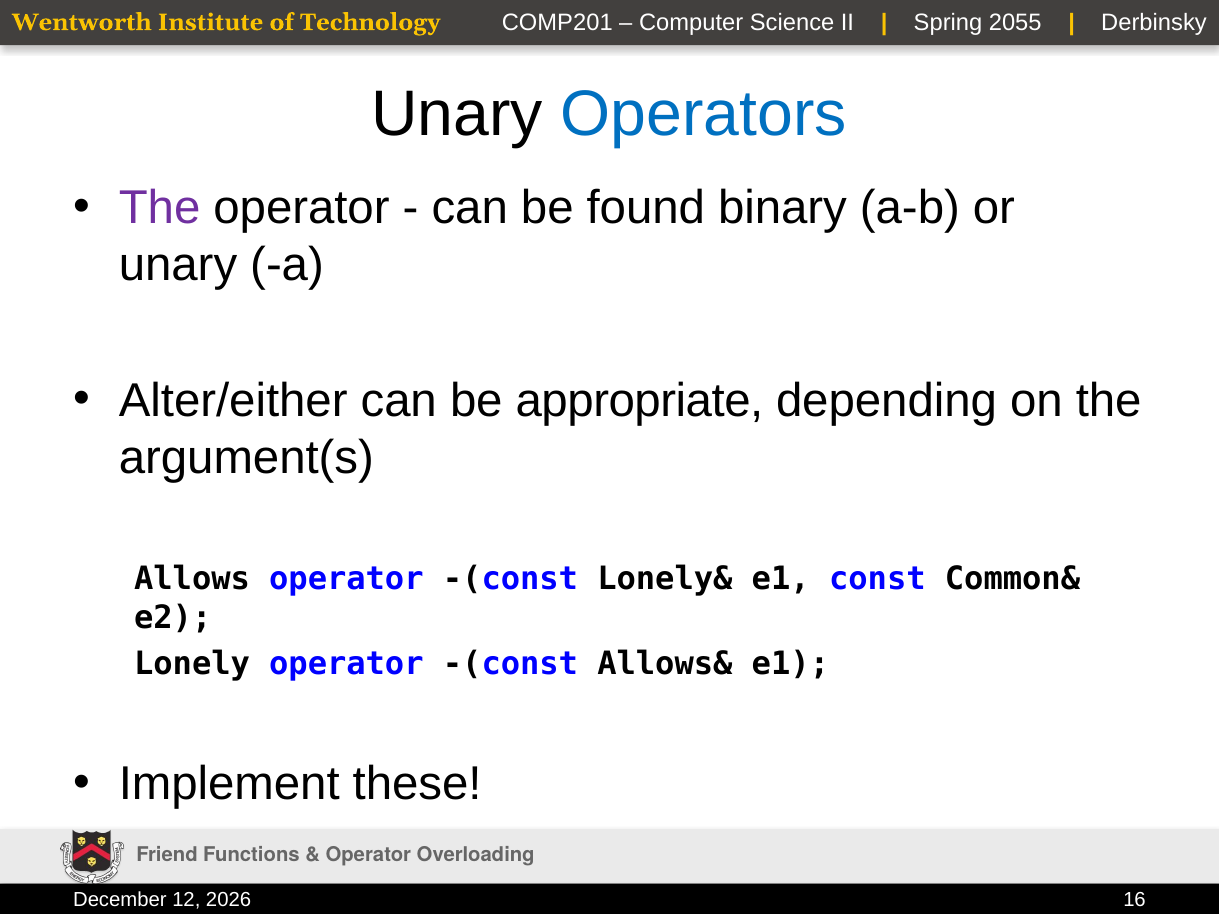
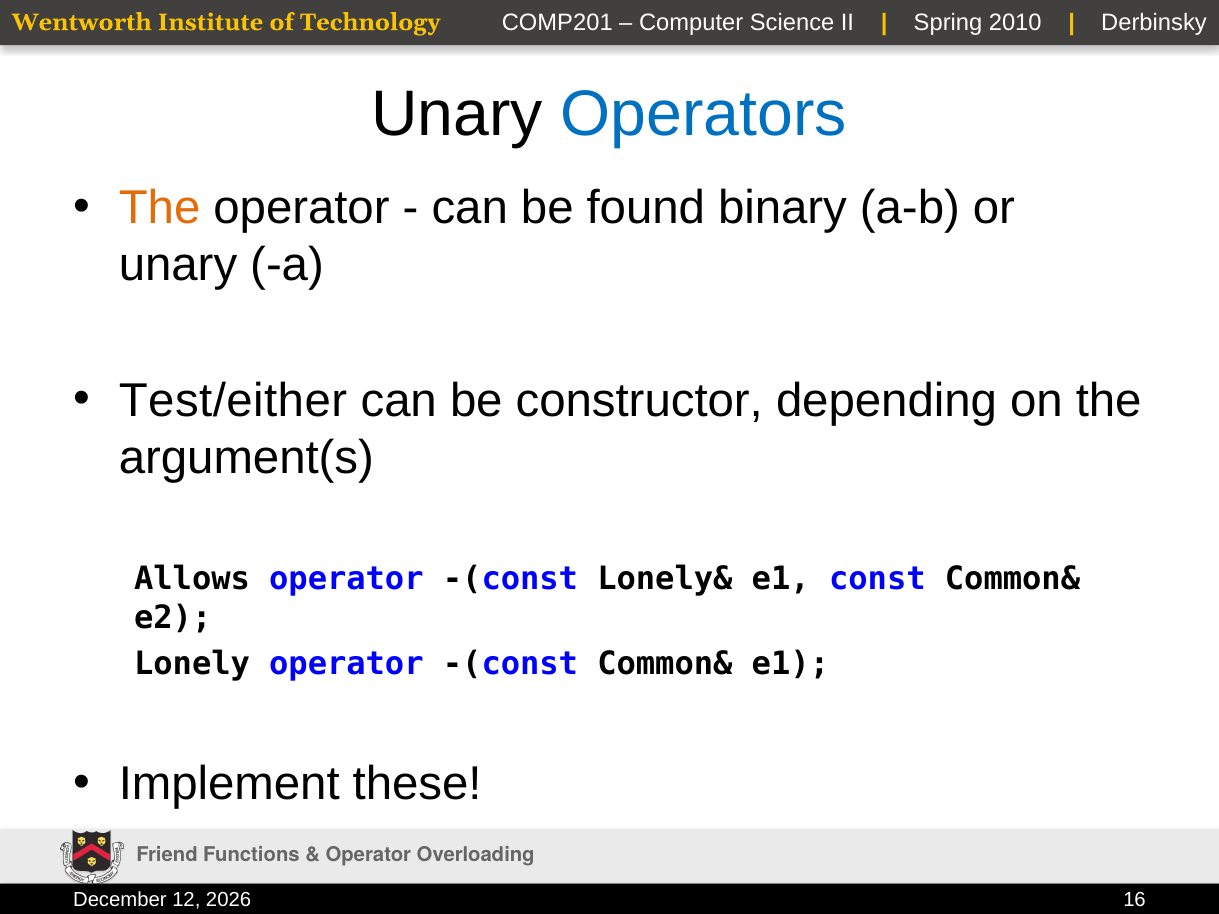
2055: 2055 -> 2010
The at (160, 208) colour: purple -> orange
Alter/either: Alter/either -> Test/either
appropriate: appropriate -> constructor
-(const Allows&: Allows& -> Common&
